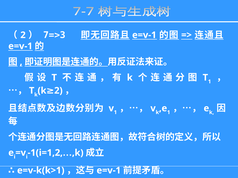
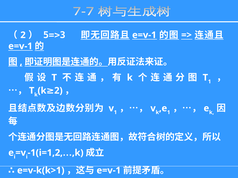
7=>3: 7=>3 -> 5=>3
